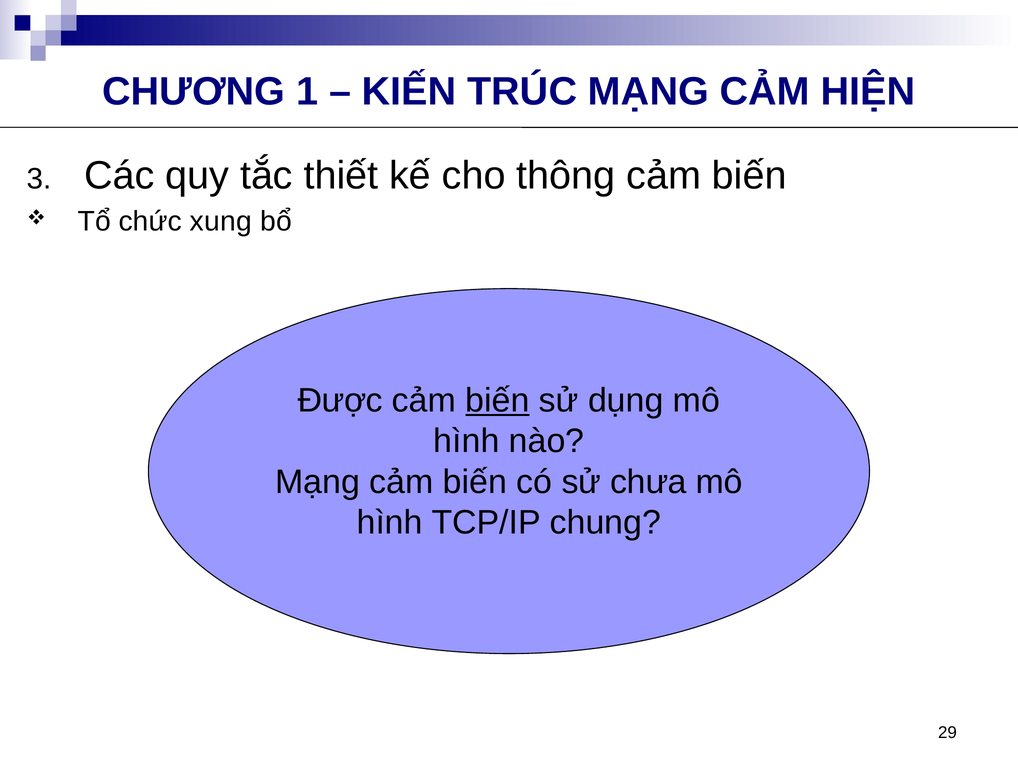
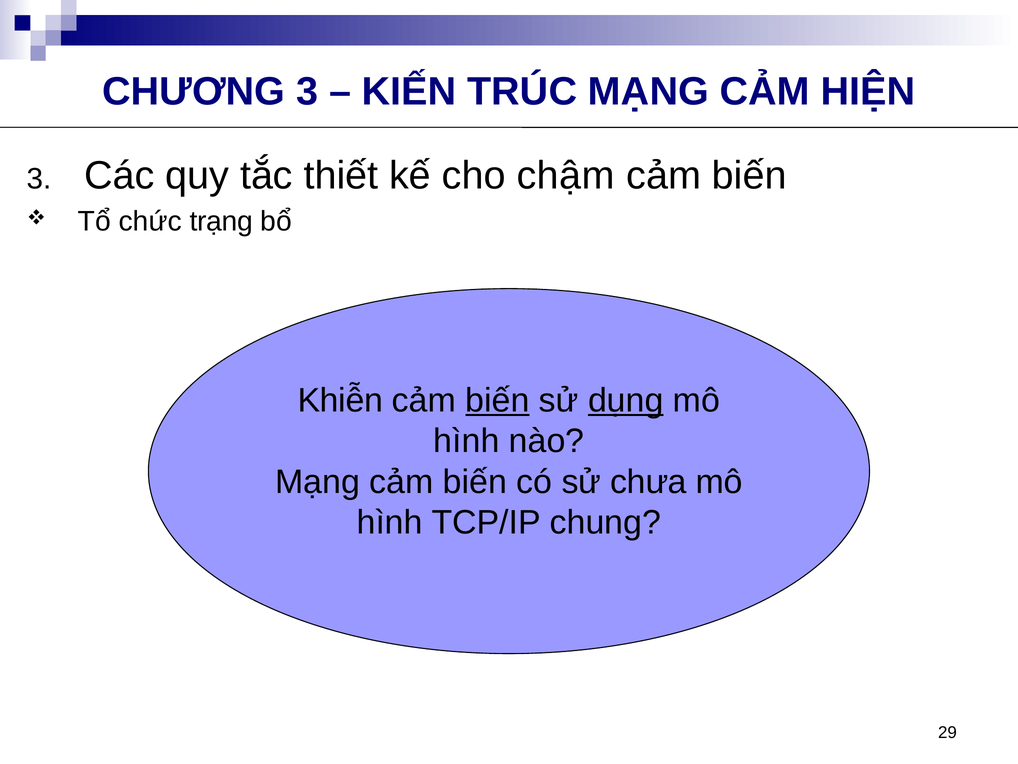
CHƯƠNG 1: 1 -> 3
thông: thông -> chậm
xung: xung -> trạng
Được: Được -> Khiễn
dụng underline: none -> present
